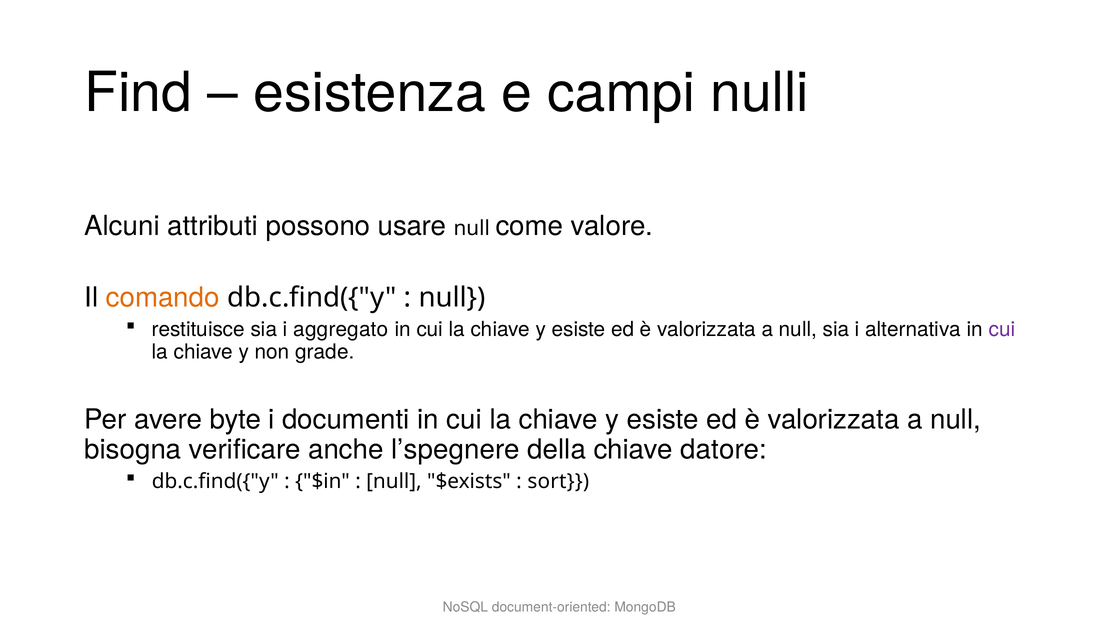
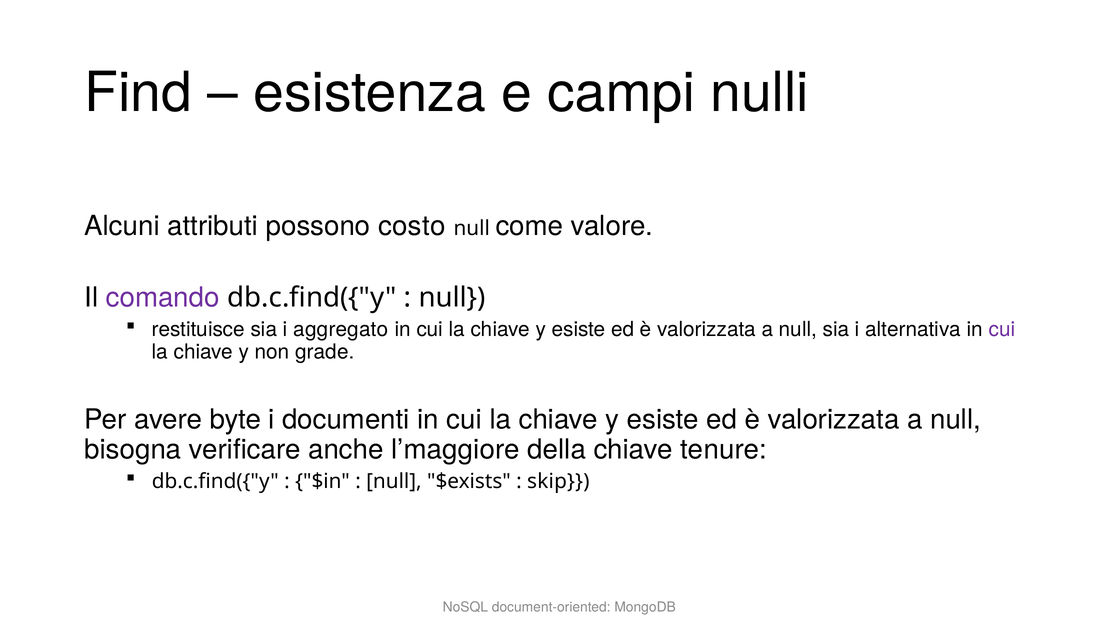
usare: usare -> costo
comando colour: orange -> purple
l’spegnere: l’spegnere -> l’maggiore
datore: datore -> tenure
sort: sort -> skip
